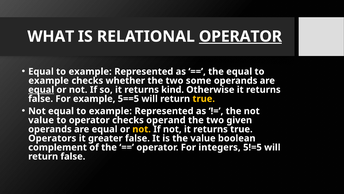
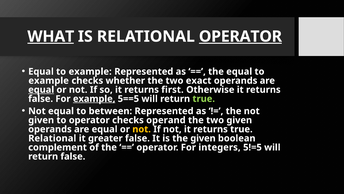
WHAT underline: none -> present
some: some -> exact
kind: kind -> first
example at (94, 99) underline: none -> present
true at (204, 99) colour: yellow -> light green
Not equal to example: example -> between
value at (41, 120): value -> given
Operators at (52, 138): Operators -> Relational
the value: value -> given
